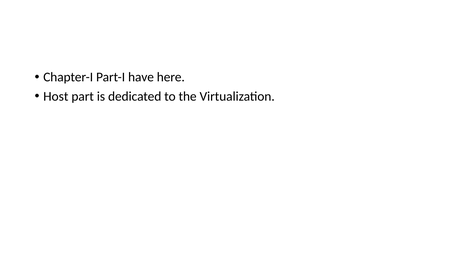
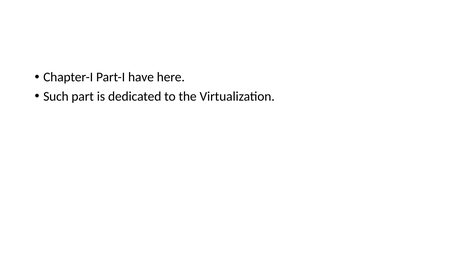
Host: Host -> Such
